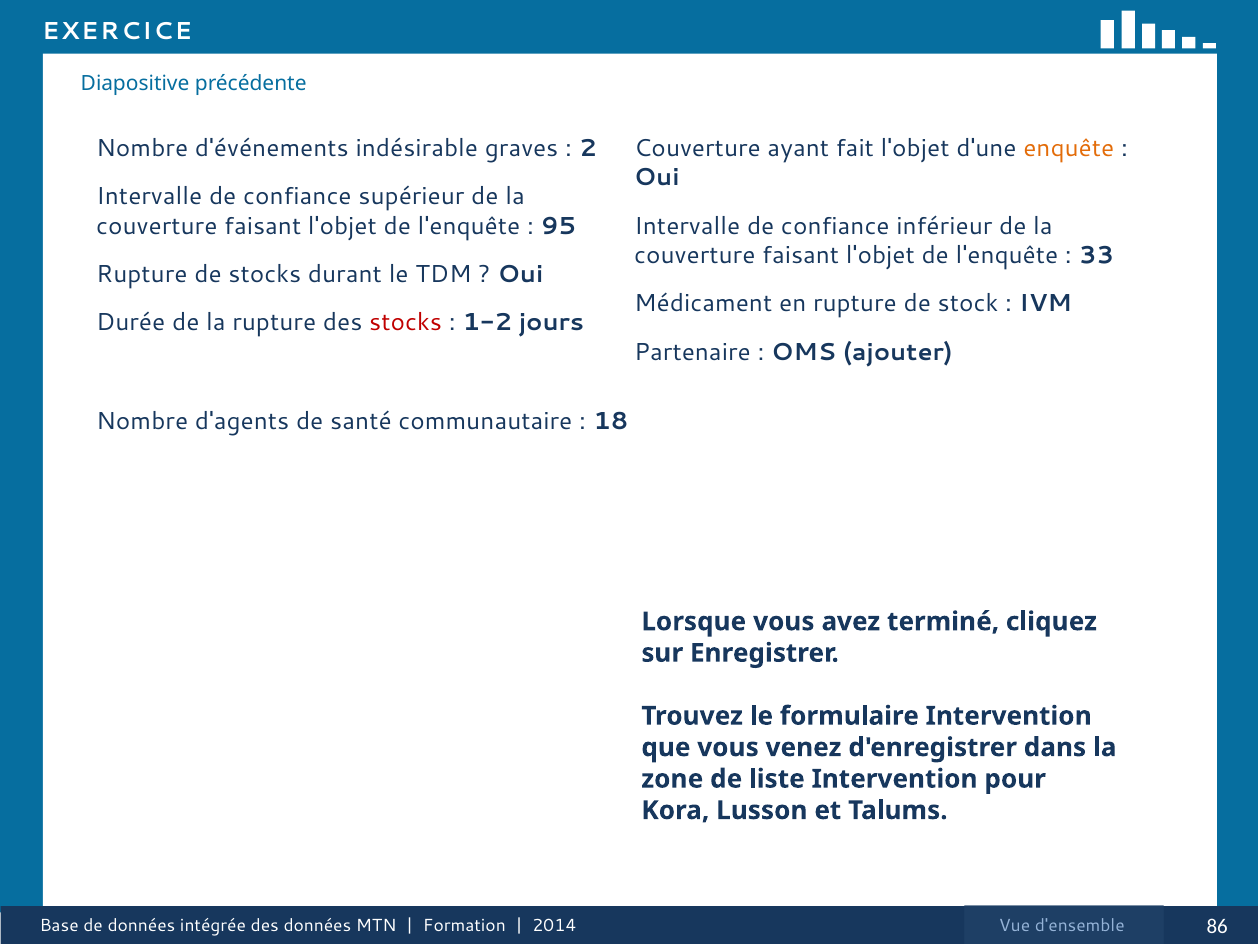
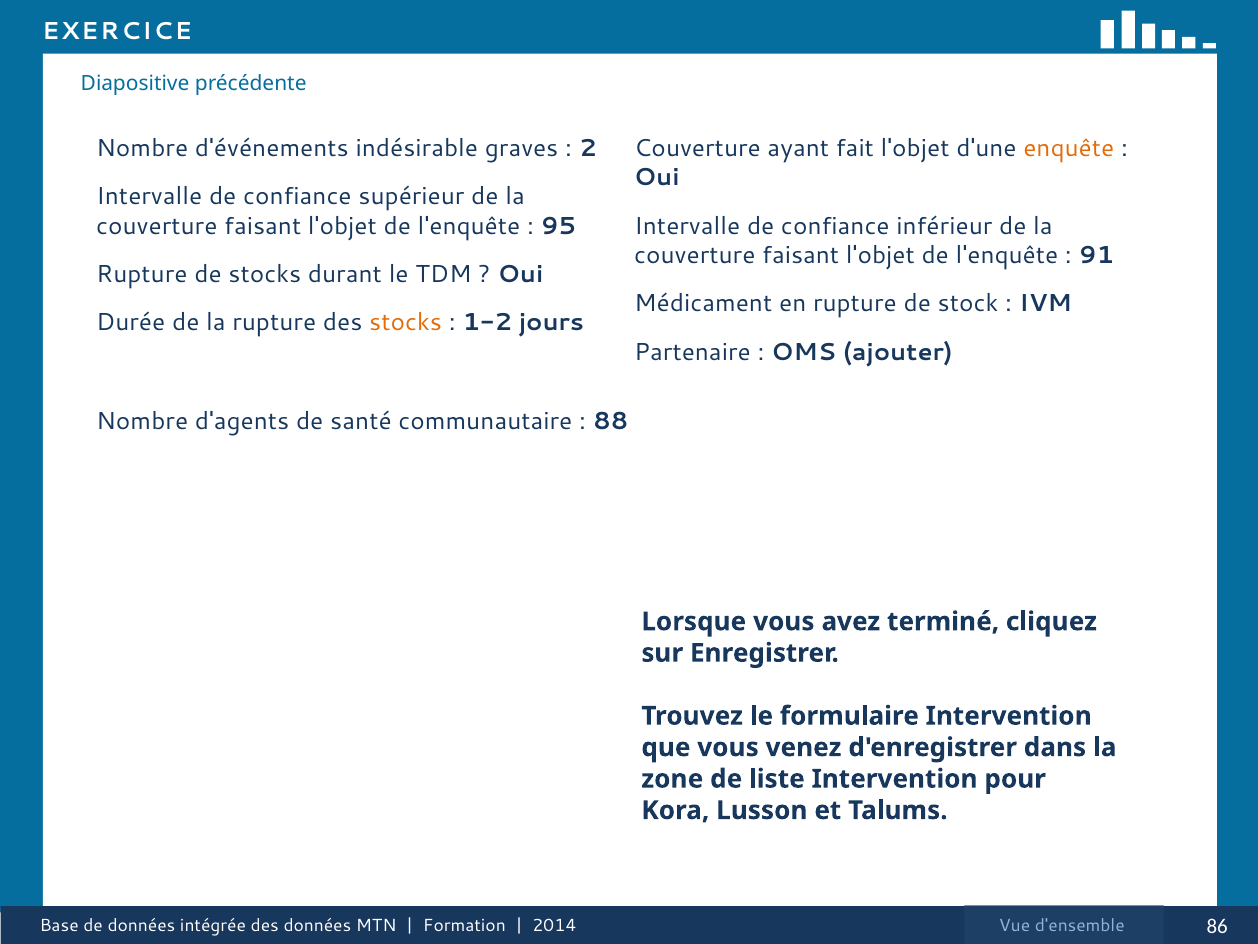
33: 33 -> 91
stocks at (406, 322) colour: red -> orange
18: 18 -> 88
